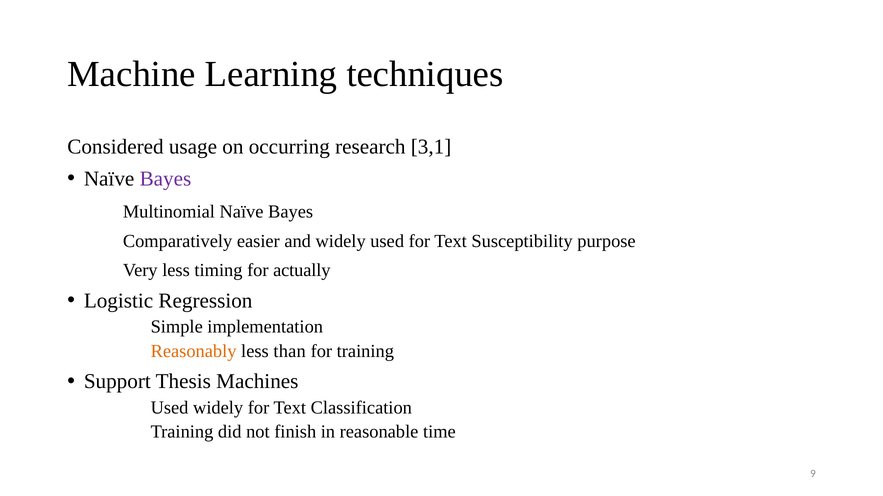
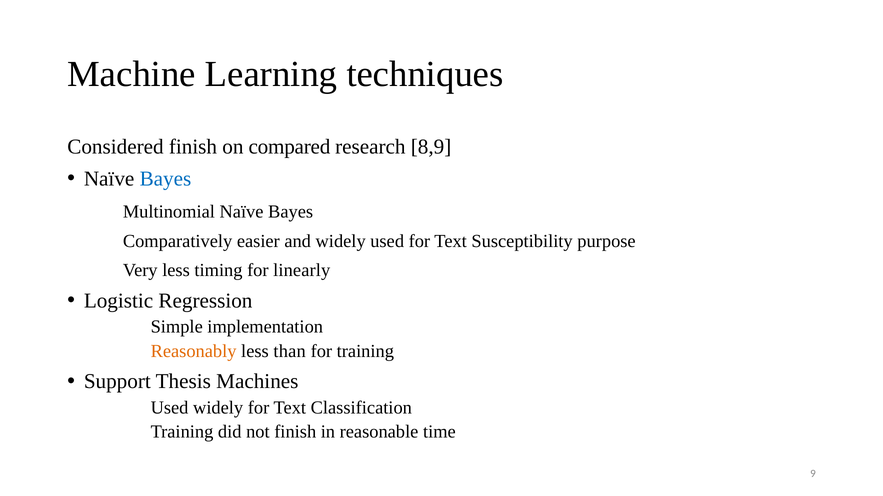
Considered usage: usage -> finish
occurring: occurring -> compared
3,1: 3,1 -> 8,9
Bayes at (165, 179) colour: purple -> blue
actually: actually -> linearly
